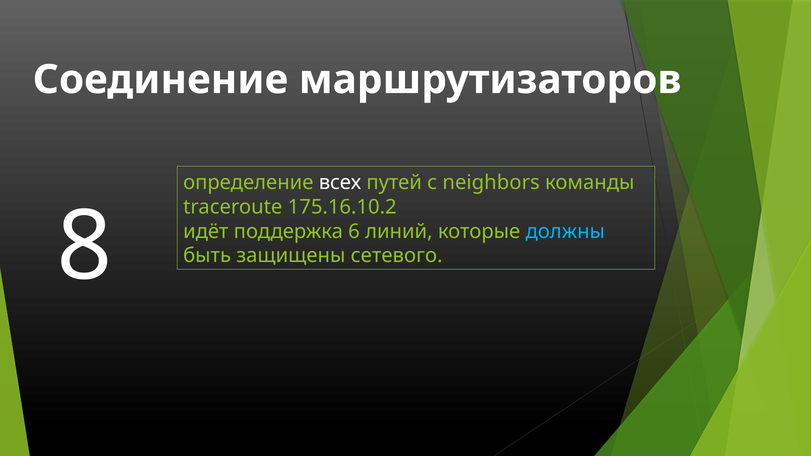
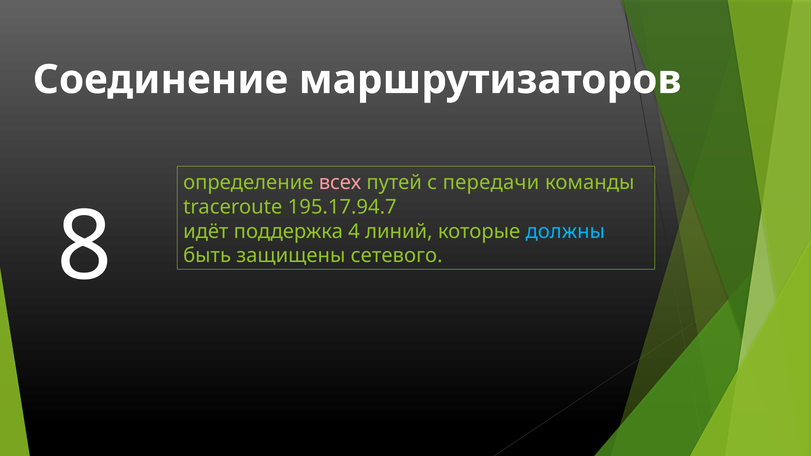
всех colour: white -> pink
neighbors: neighbors -> передачи
175.16.10.2: 175.16.10.2 -> 195.17.94.7
6: 6 -> 4
